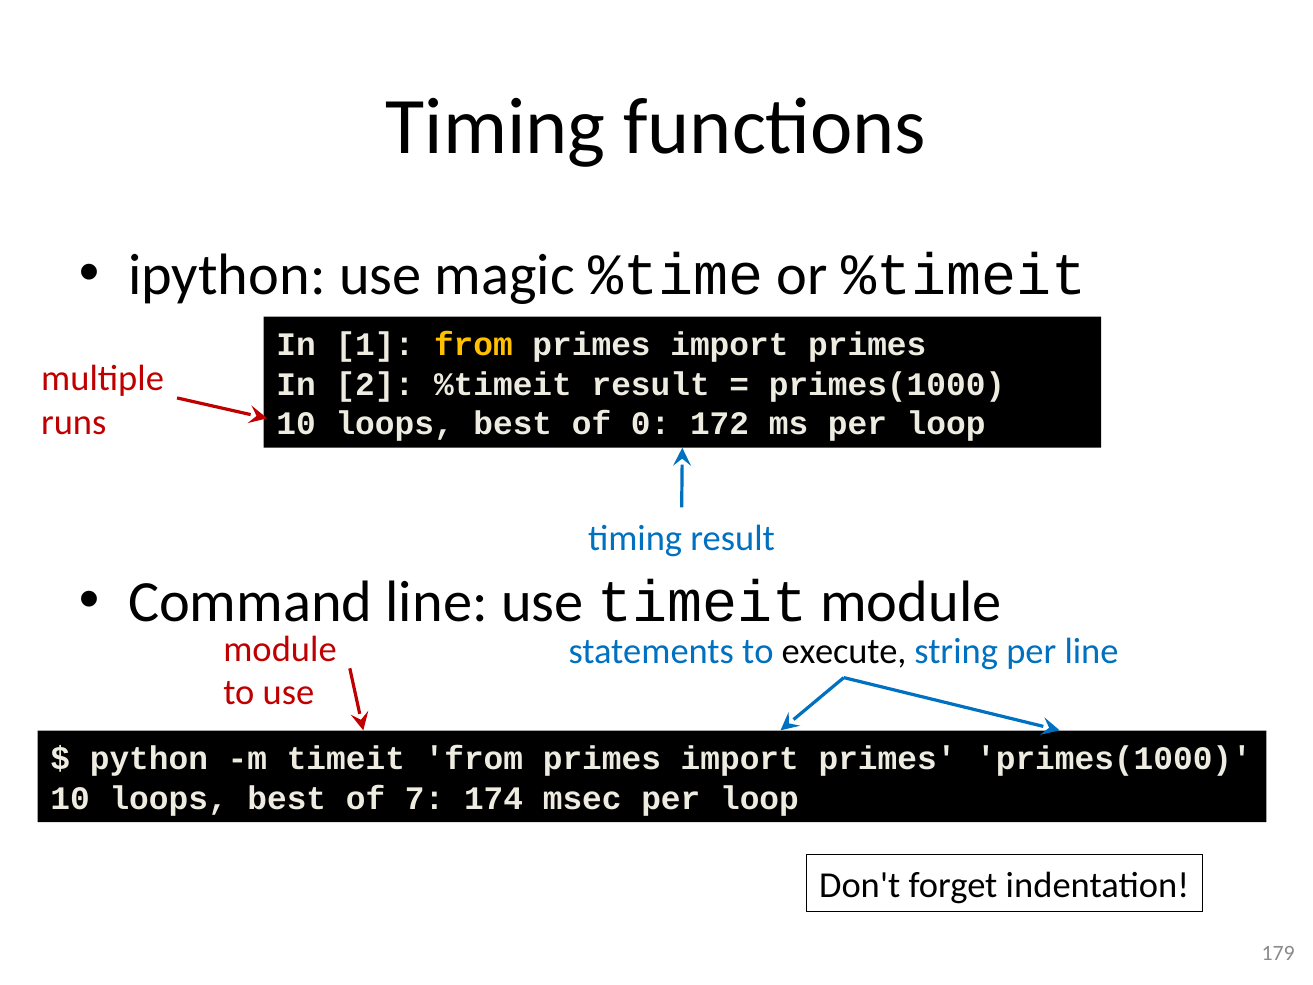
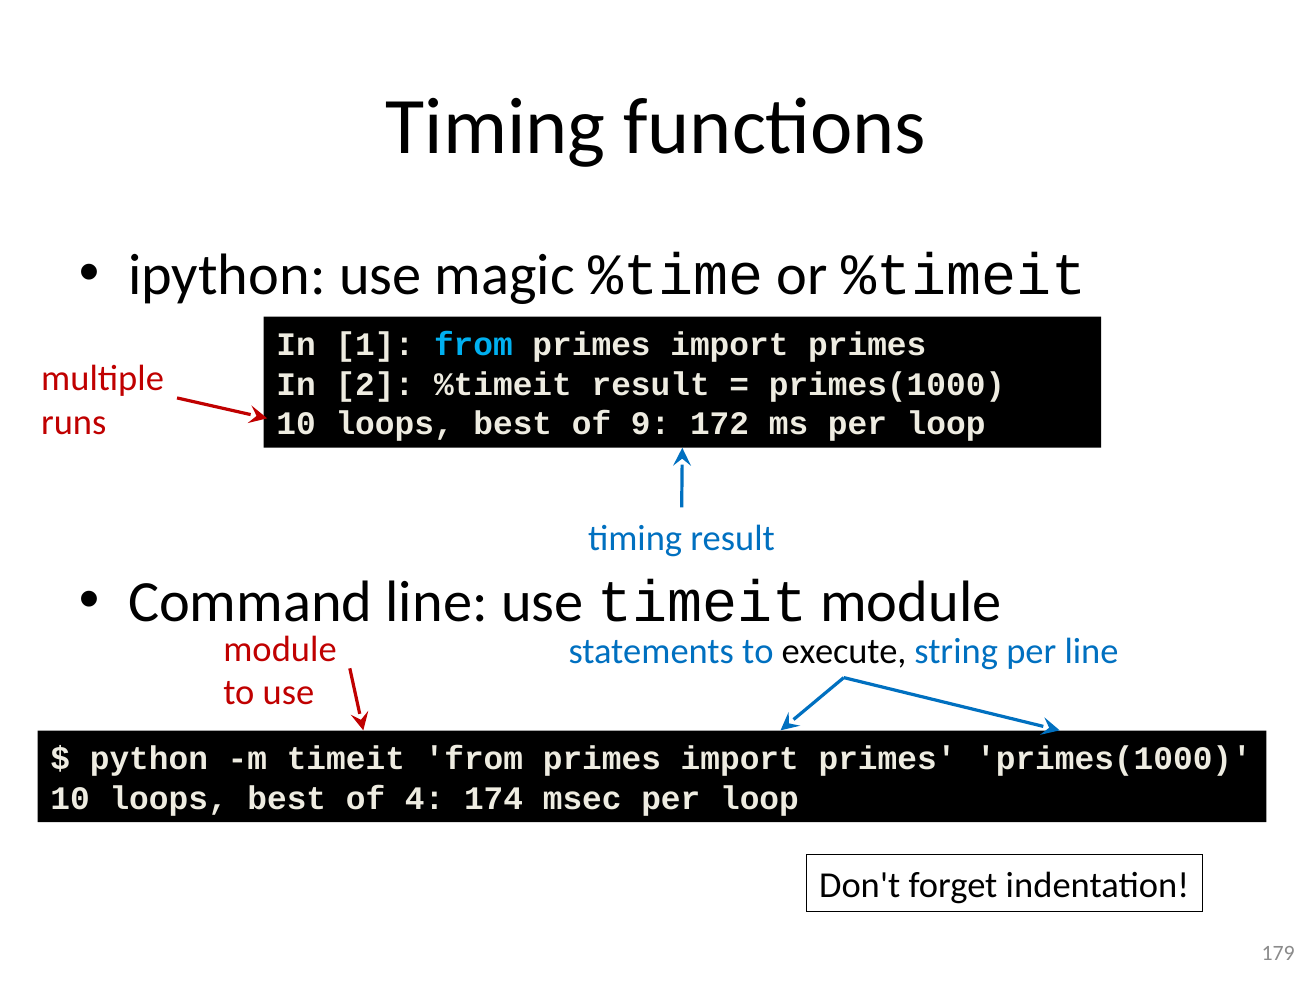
from at (473, 345) colour: yellow -> light blue
0: 0 -> 9
7: 7 -> 4
